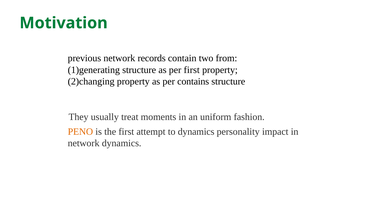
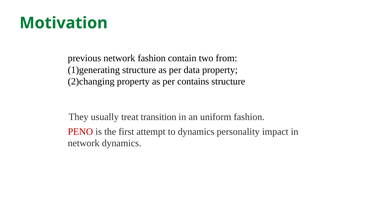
network records: records -> fashion
per first: first -> data
moments: moments -> transition
PENO colour: orange -> red
